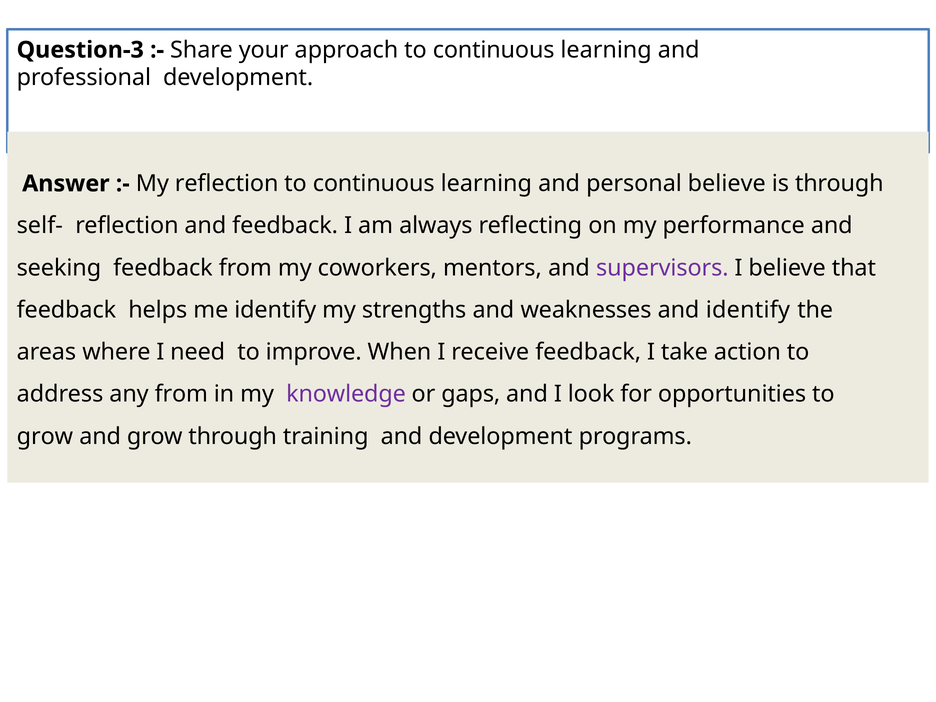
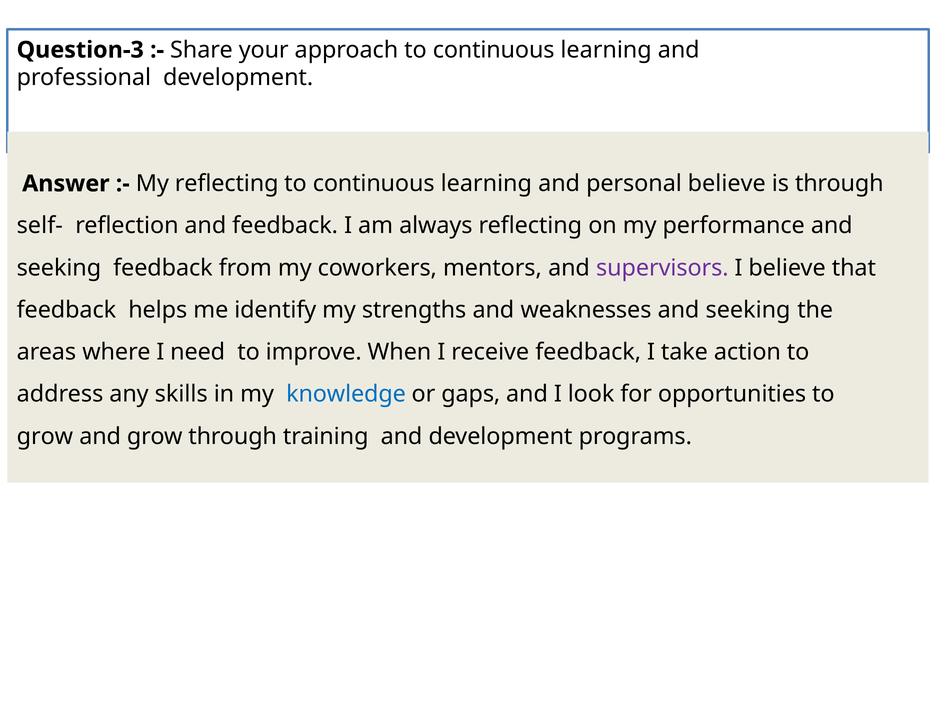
My reflection: reflection -> reflecting
weaknesses and identify: identify -> seeking
any from: from -> skills
knowledge colour: purple -> blue
